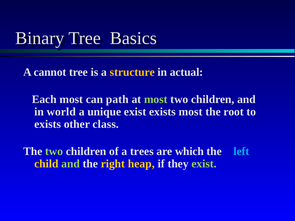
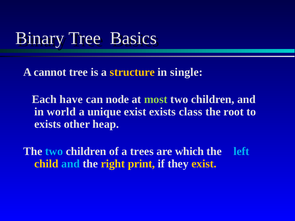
actual: actual -> single
Each most: most -> have
path: path -> node
exists most: most -> class
class: class -> heap
two at (54, 152) colour: light green -> light blue
and at (71, 164) colour: light green -> light blue
heap: heap -> print
exist at (204, 164) colour: light green -> yellow
